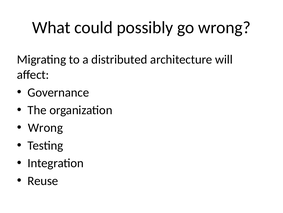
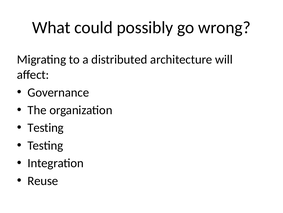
Wrong at (45, 127): Wrong -> Testing
